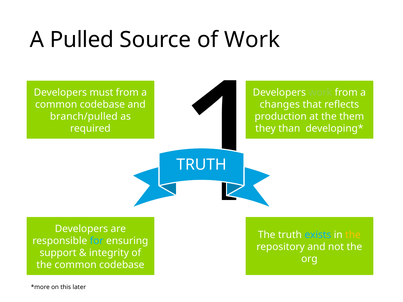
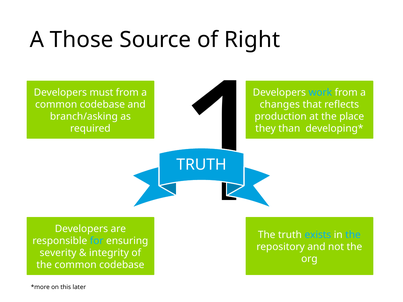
Pulled: Pulled -> Those
of Work: Work -> Right
work at (320, 92) colour: light green -> light blue
branch/pulled: branch/pulled -> branch/asking
them: them -> place
the at (353, 235) colour: yellow -> light blue
support: support -> severity
